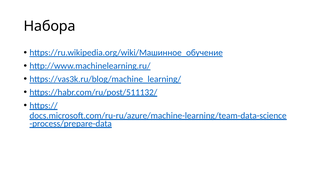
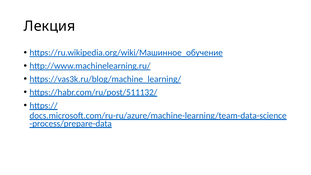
Набора: Набора -> Лекция
